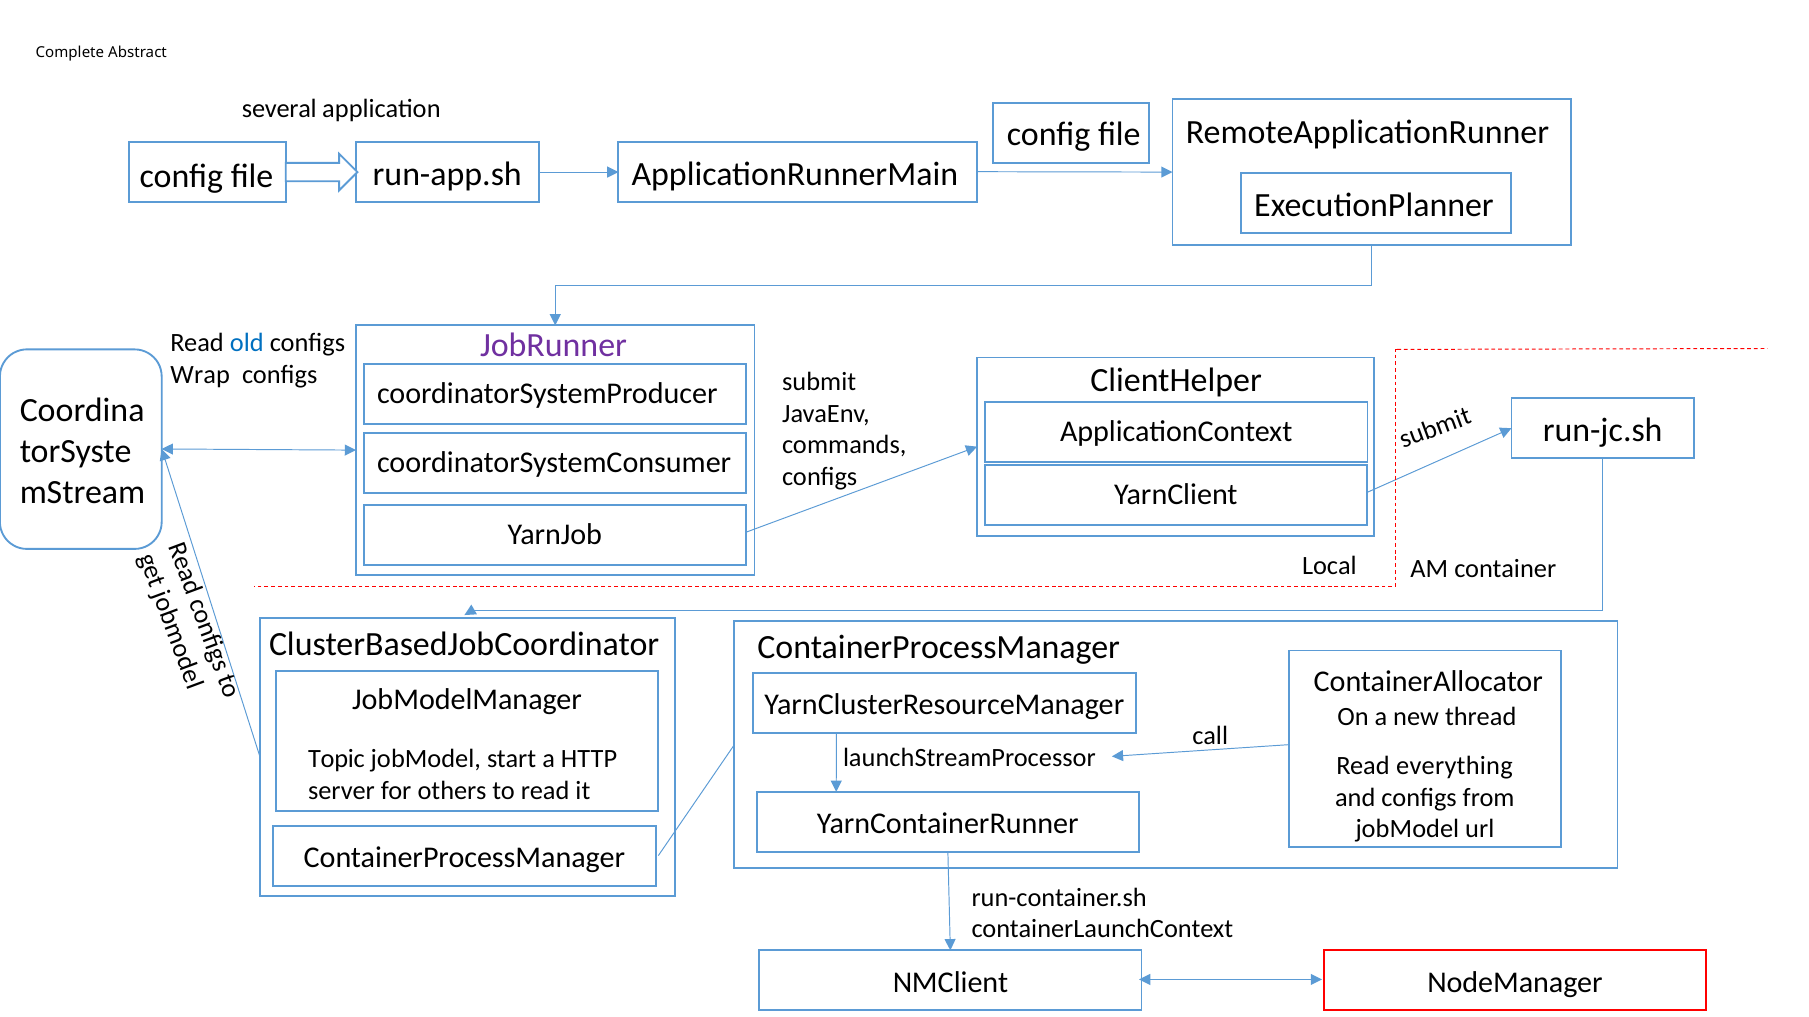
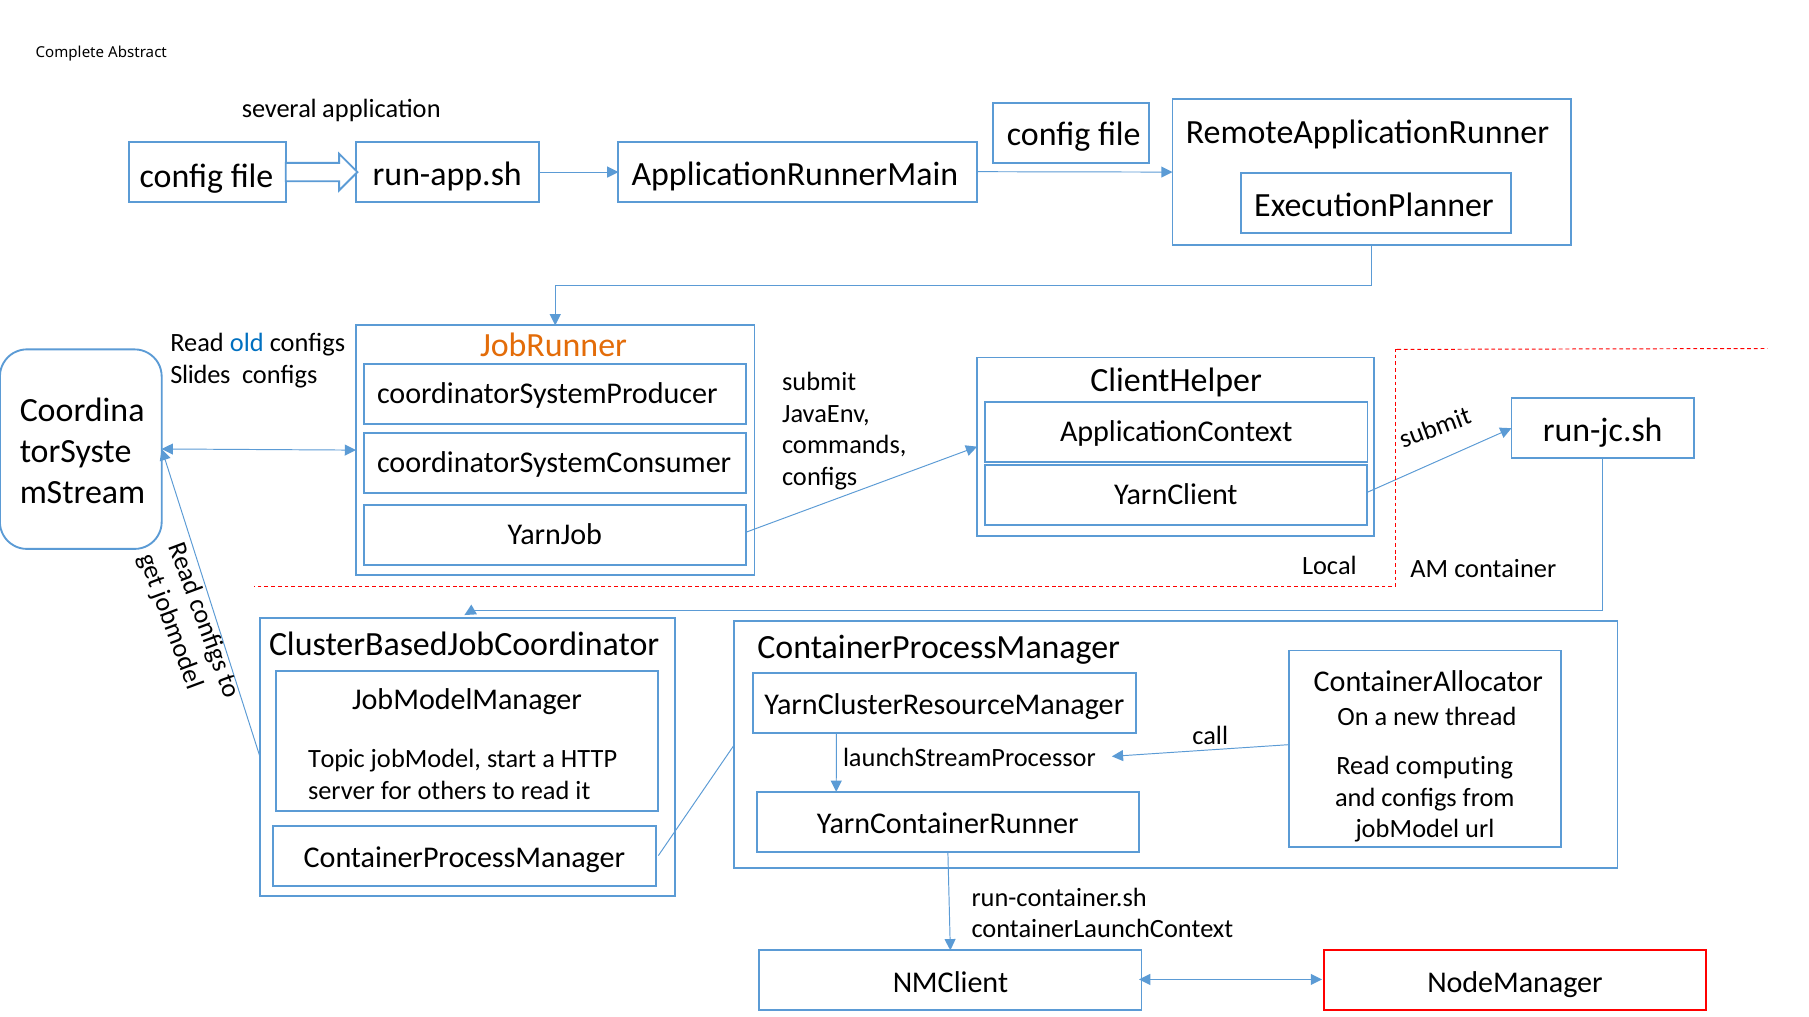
JobRunner colour: purple -> orange
Wrap: Wrap -> Slides
everything: everything -> computing
